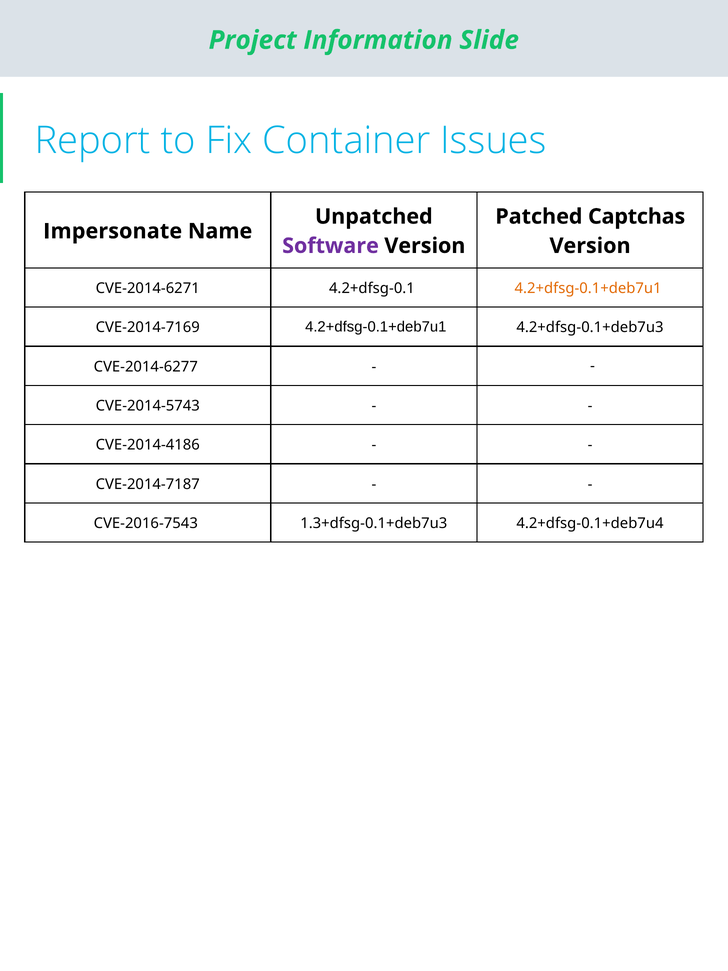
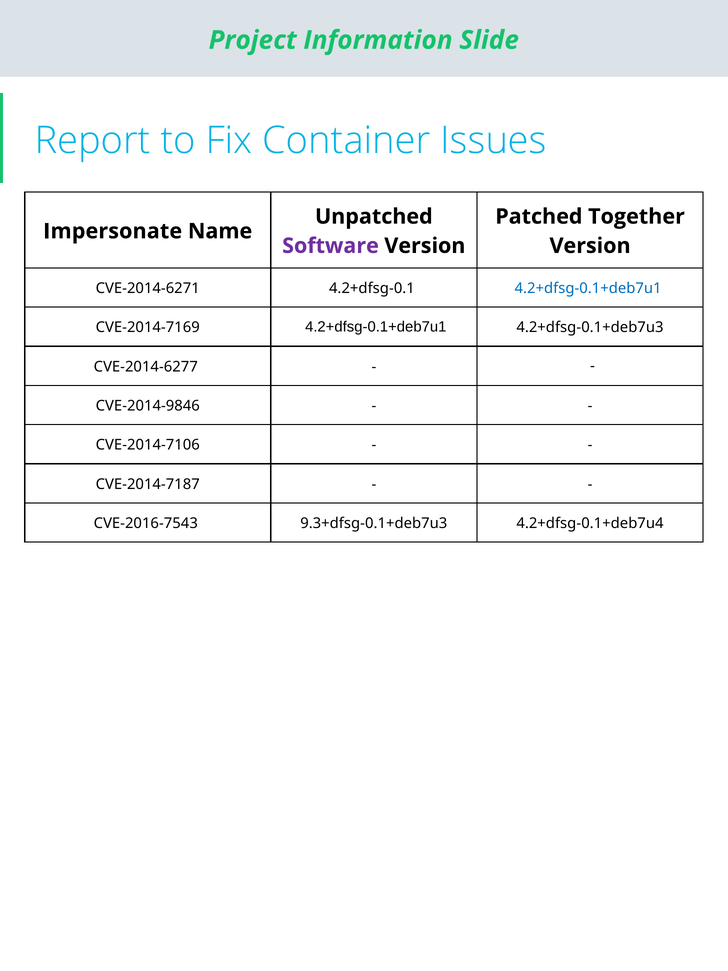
Captchas: Captchas -> Together
4.2+dfsg-0.1+deb7u1 at (588, 288) colour: orange -> blue
CVE-2014-5743: CVE-2014-5743 -> CVE-2014-9846
CVE-2014-4186: CVE-2014-4186 -> CVE-2014-7106
1.3+dfsg-0.1+deb7u3: 1.3+dfsg-0.1+deb7u3 -> 9.3+dfsg-0.1+deb7u3
